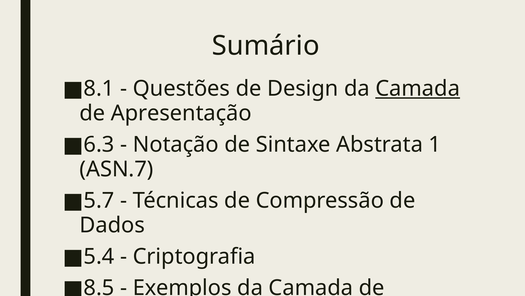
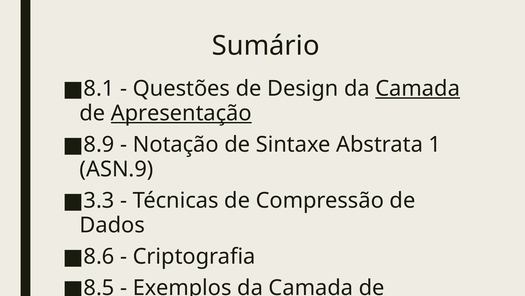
Apresentação at (181, 113) underline: none -> present
6.3: 6.3 -> 8.9
ASN.7: ASN.7 -> ASN.9
5.7: 5.7 -> 3.3
5.4: 5.4 -> 8.6
